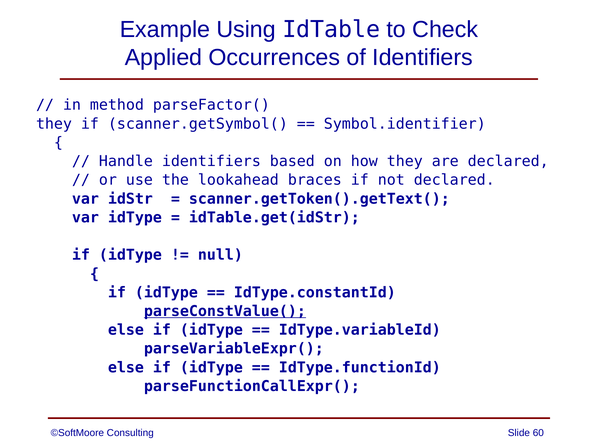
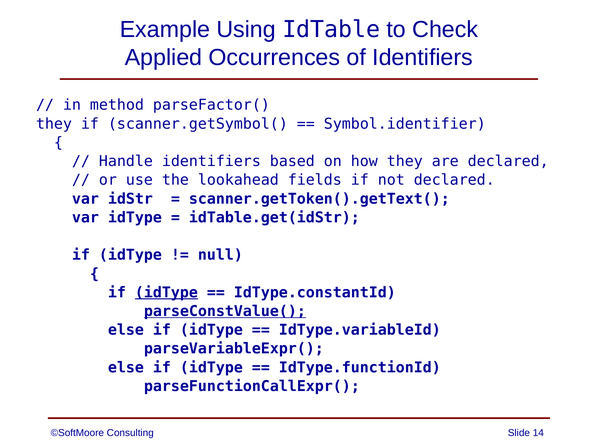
braces: braces -> fields
idType at (166, 293) underline: none -> present
60: 60 -> 14
